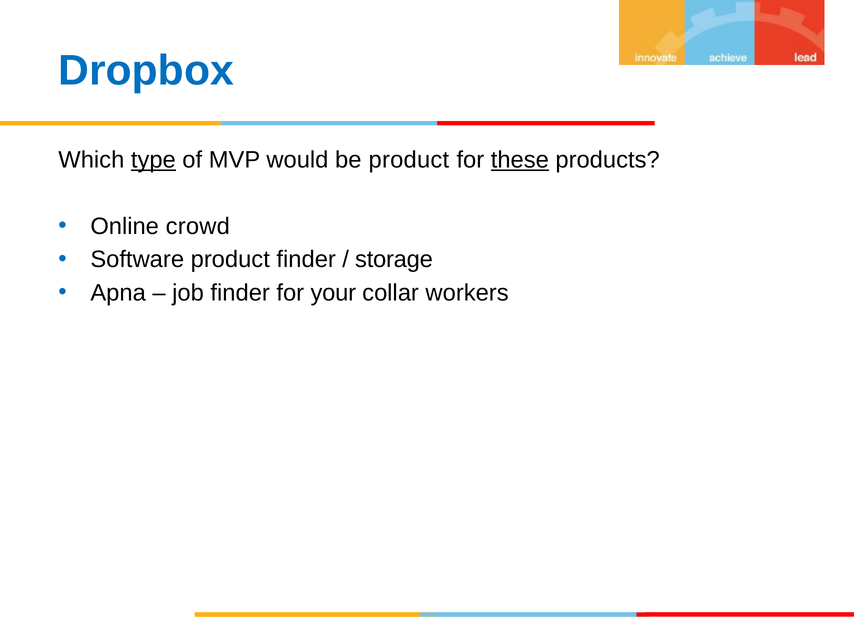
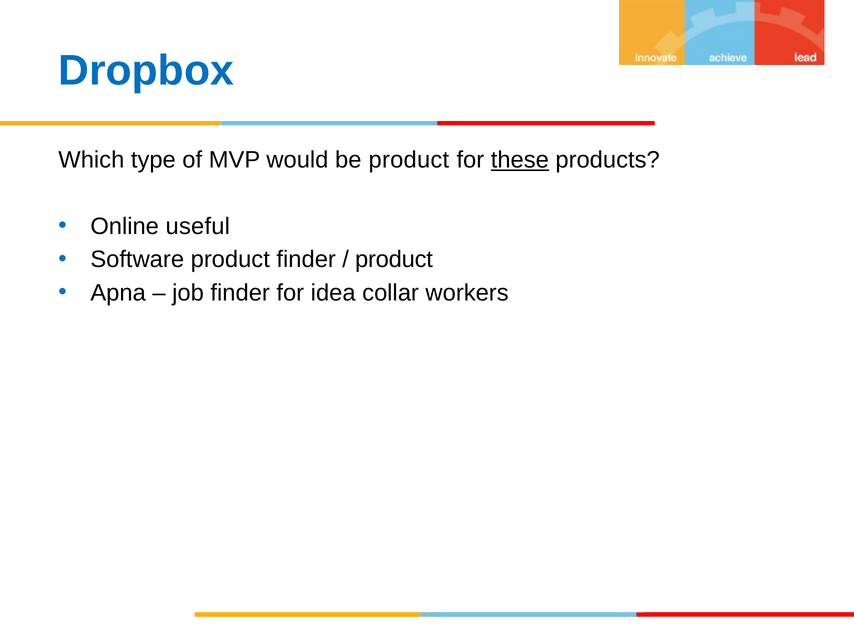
type underline: present -> none
crowd: crowd -> useful
storage at (394, 259): storage -> product
your: your -> idea
